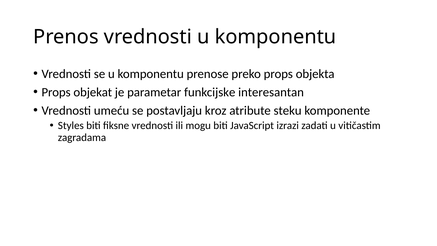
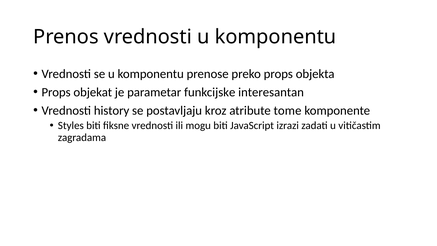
umeću: umeću -> history
steku: steku -> tome
